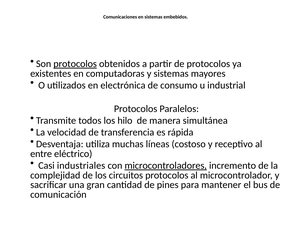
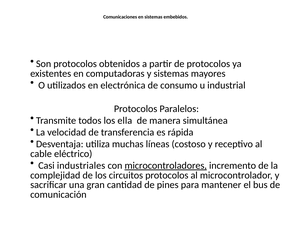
protocolos at (75, 64) underline: present -> none
hilo: hilo -> ella
entre: entre -> cable
